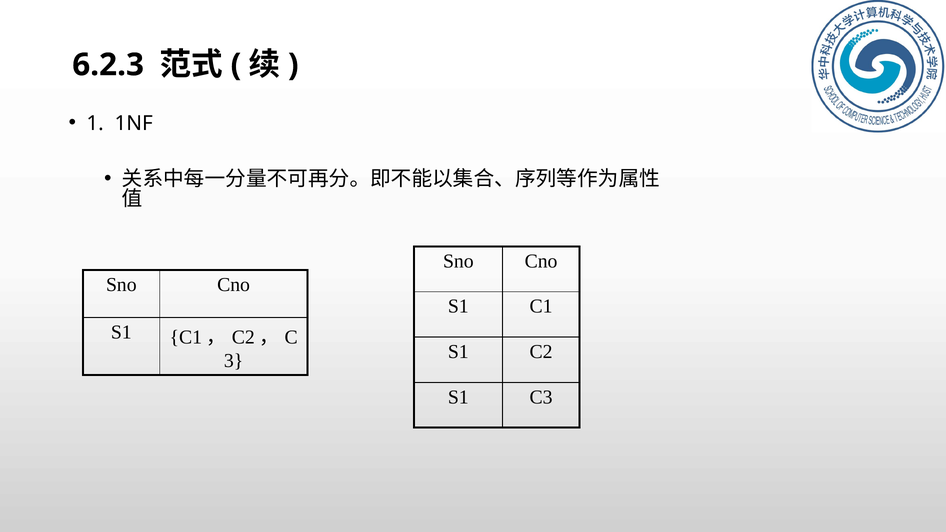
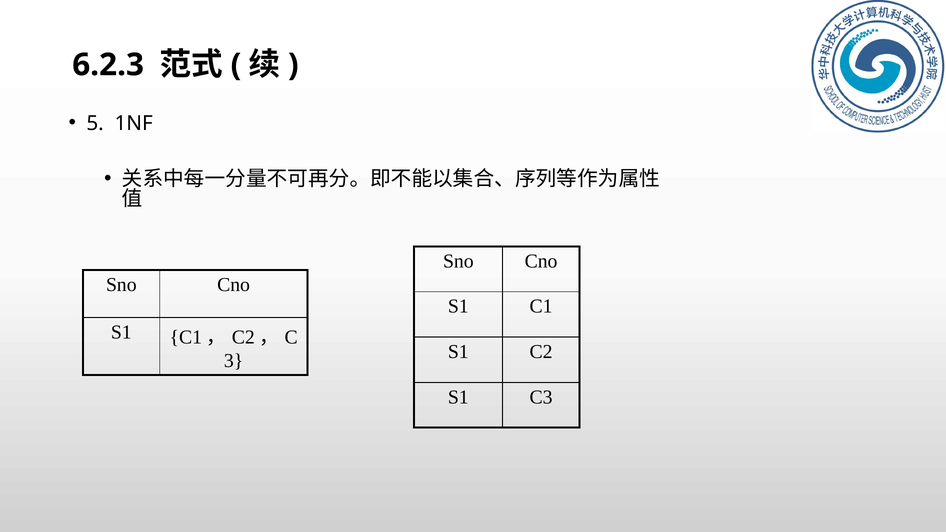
1: 1 -> 5
